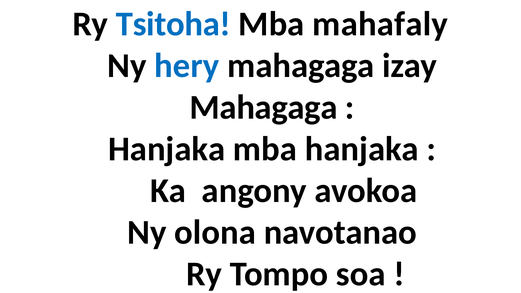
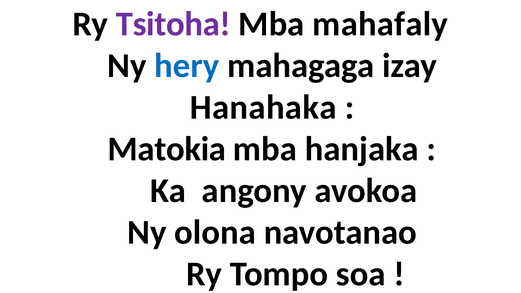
Tsitoha colour: blue -> purple
Mahagaga at (264, 107): Mahagaga -> Hanahaka
Hanjaka at (167, 149): Hanjaka -> Matokia
